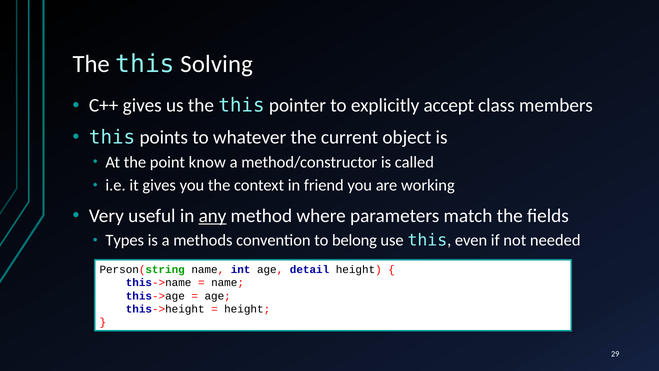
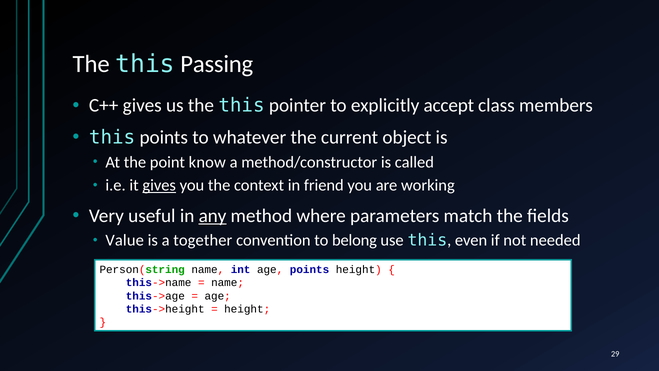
Solving: Solving -> Passing
gives at (159, 185) underline: none -> present
Types: Types -> Value
methods: methods -> together
age detail: detail -> points
